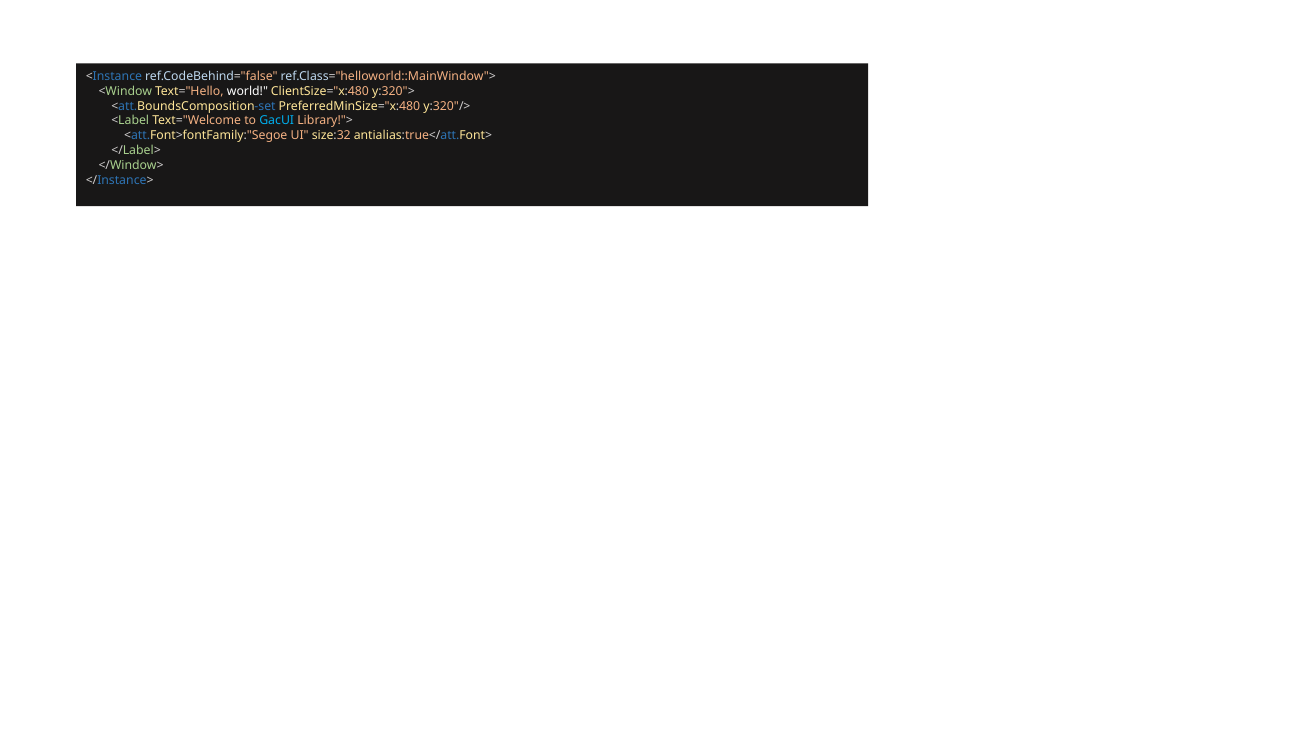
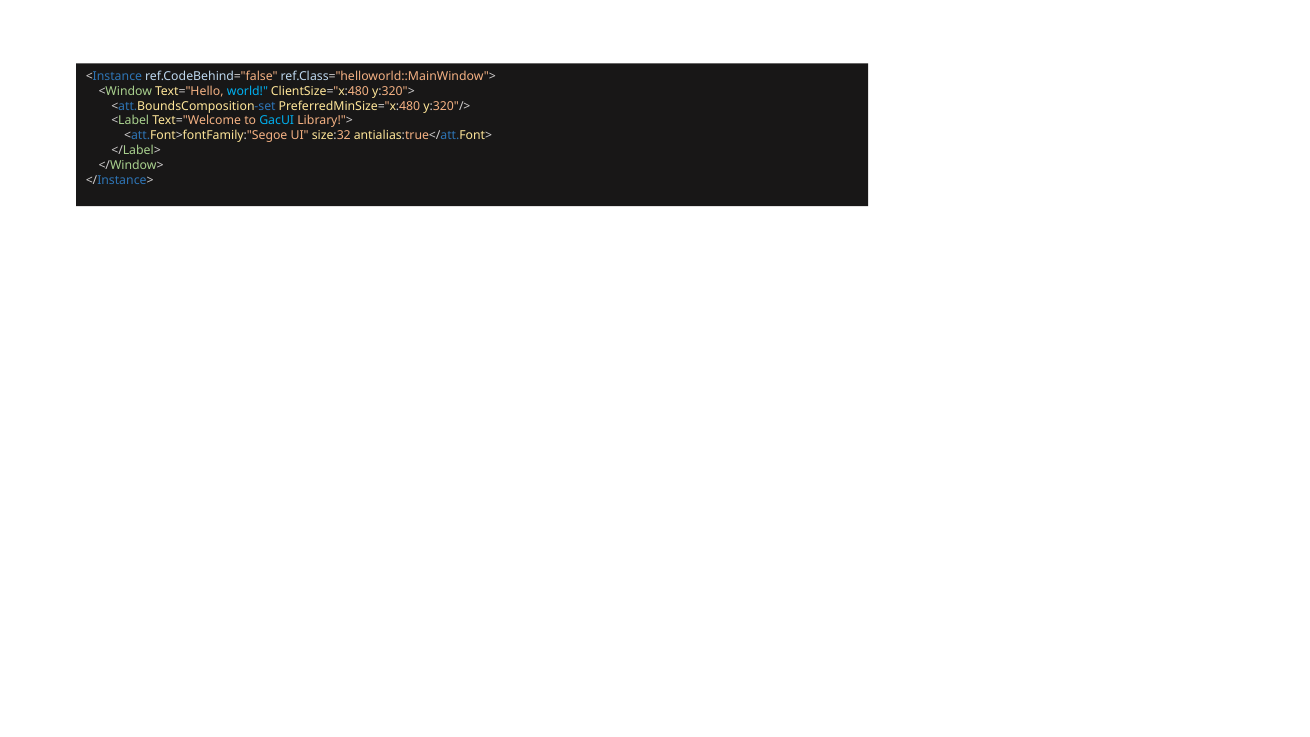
world colour: white -> light blue
